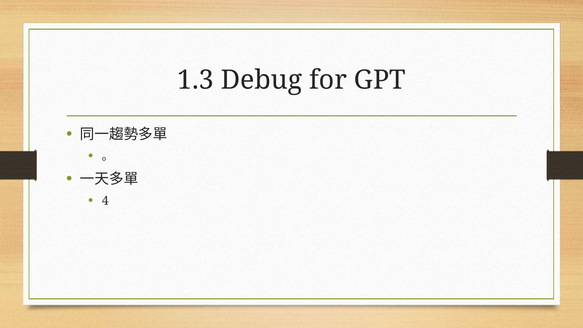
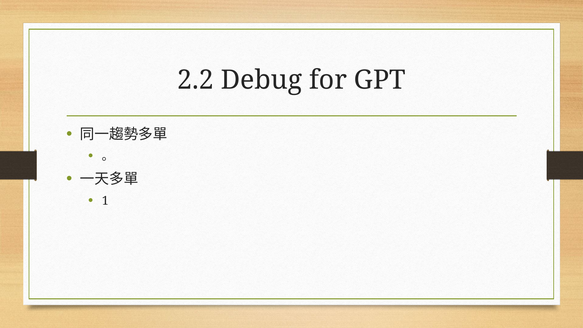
1.3: 1.3 -> 2.2
4: 4 -> 1
